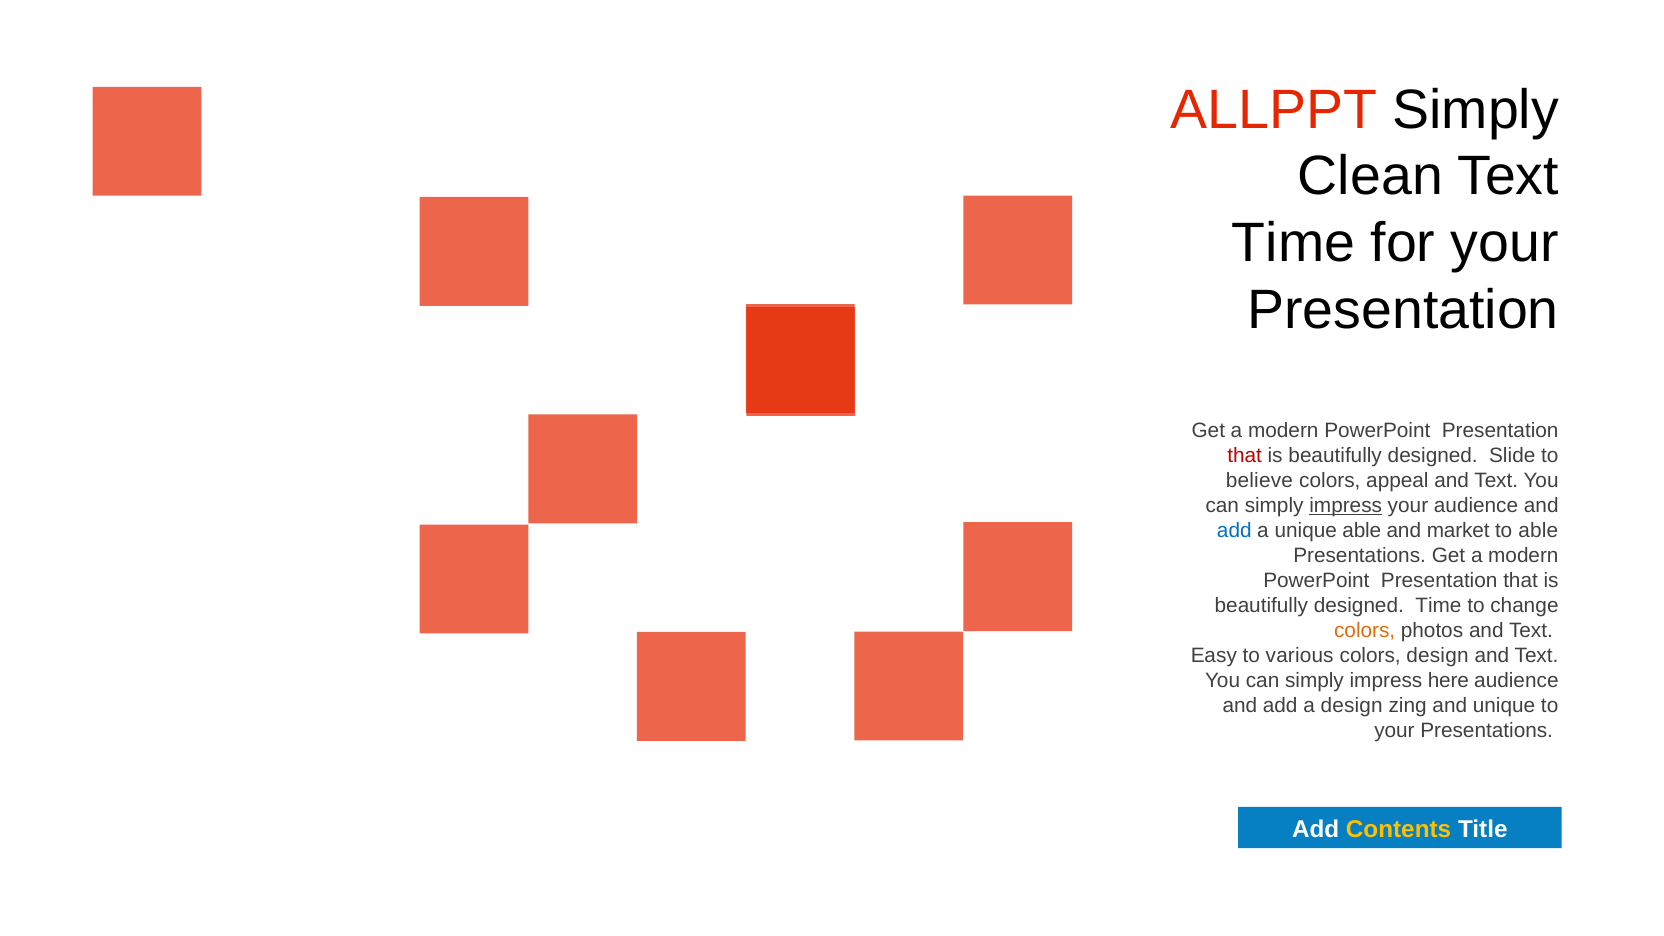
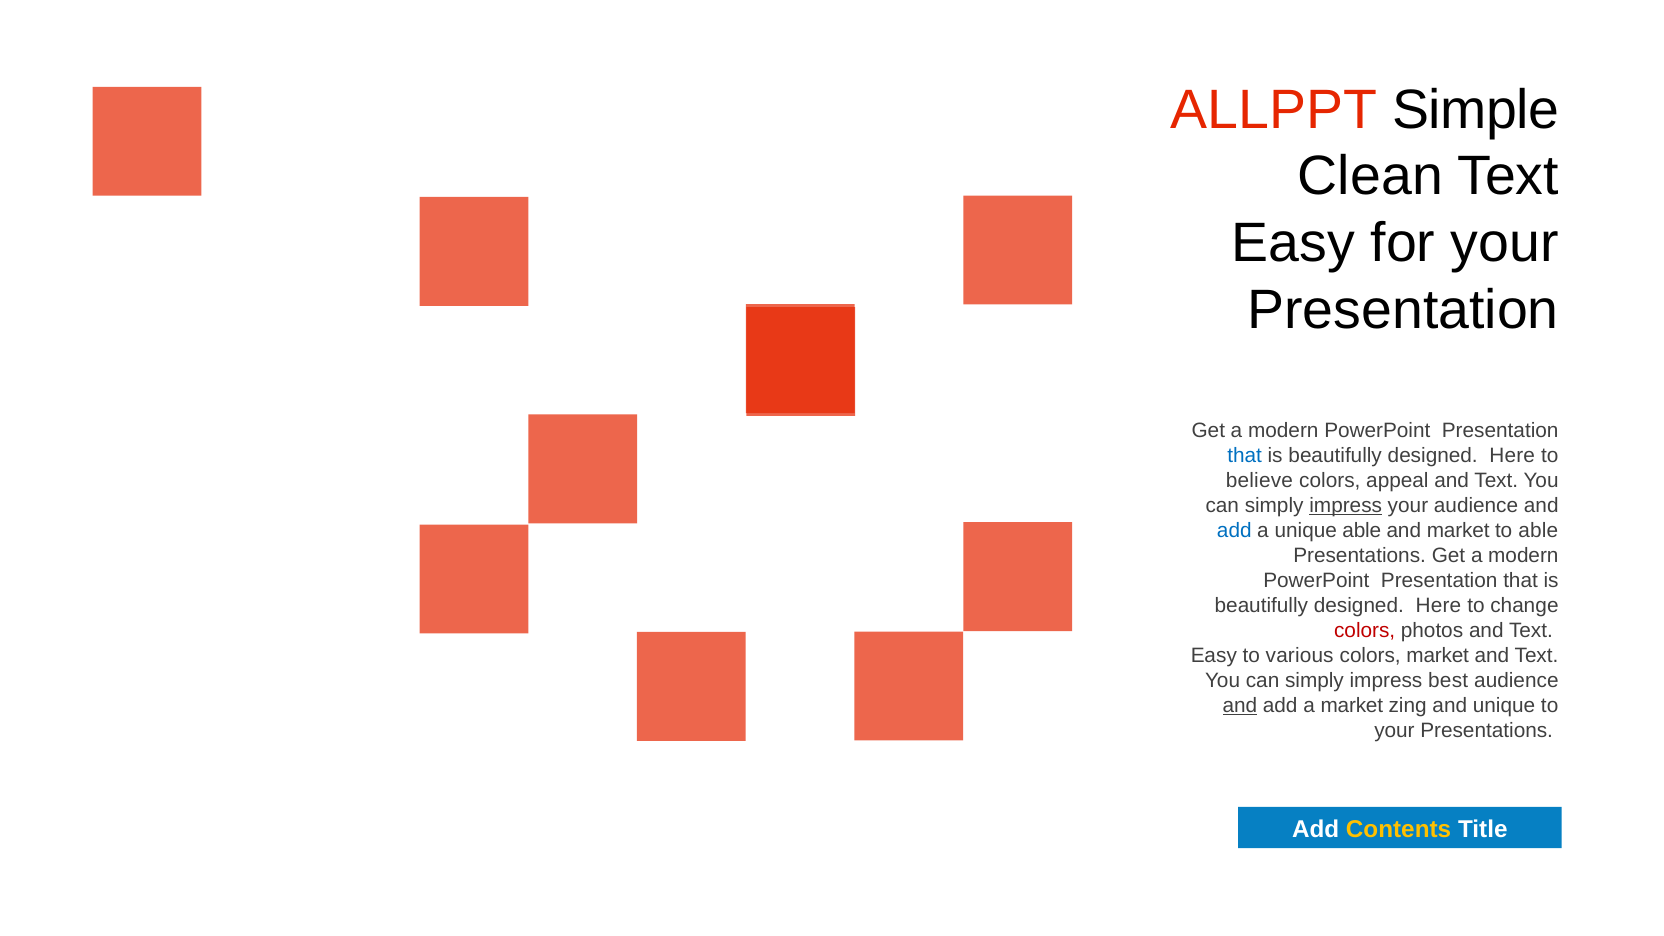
ALLPPT Simply: Simply -> Simple
Time at (1294, 243): Time -> Easy
that at (1245, 456) colour: red -> blue
Slide at (1512, 456): Slide -> Here
Time at (1438, 606): Time -> Here
colors at (1365, 631) colour: orange -> red
colors design: design -> market
here: here -> best
and at (1240, 706) underline: none -> present
a design: design -> market
